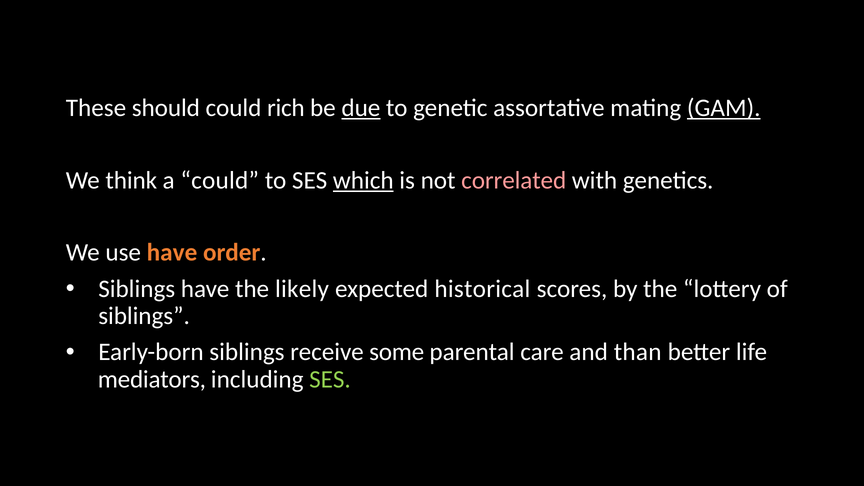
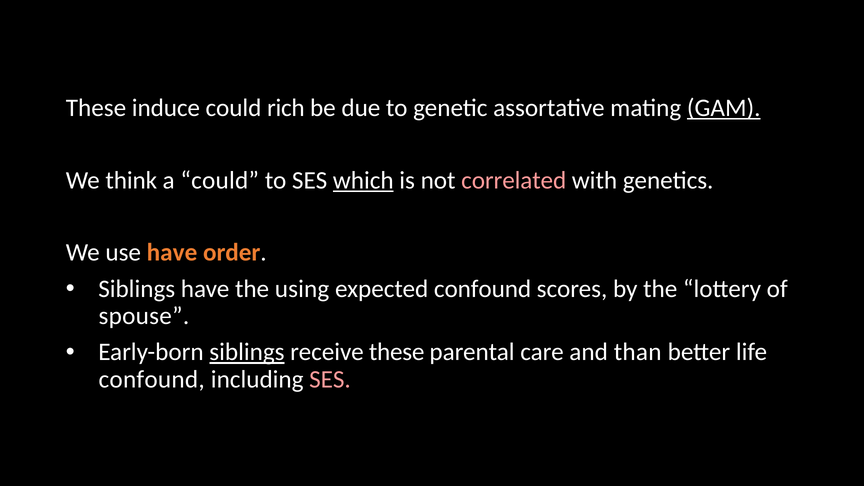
should: should -> induce
due underline: present -> none
likely: likely -> using
expected historical: historical -> confound
siblings at (144, 316): siblings -> spouse
siblings at (247, 352) underline: none -> present
receive some: some -> these
mediators at (152, 379): mediators -> confound
SES at (330, 379) colour: light green -> pink
